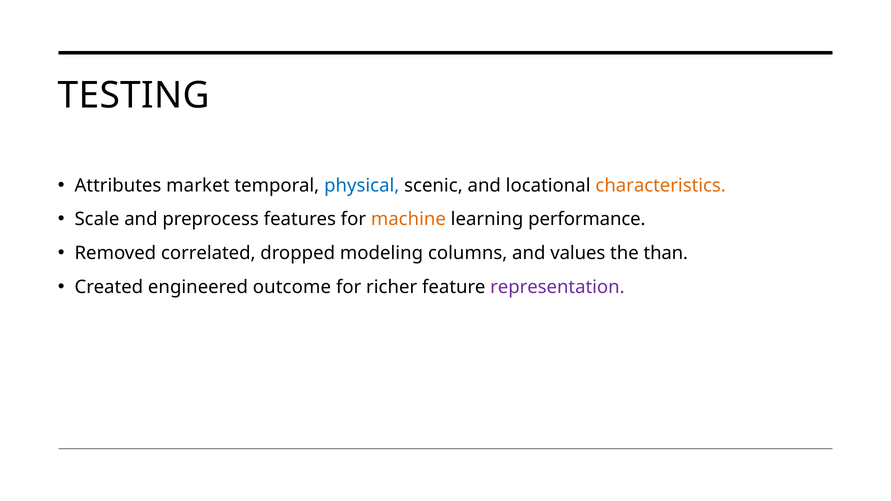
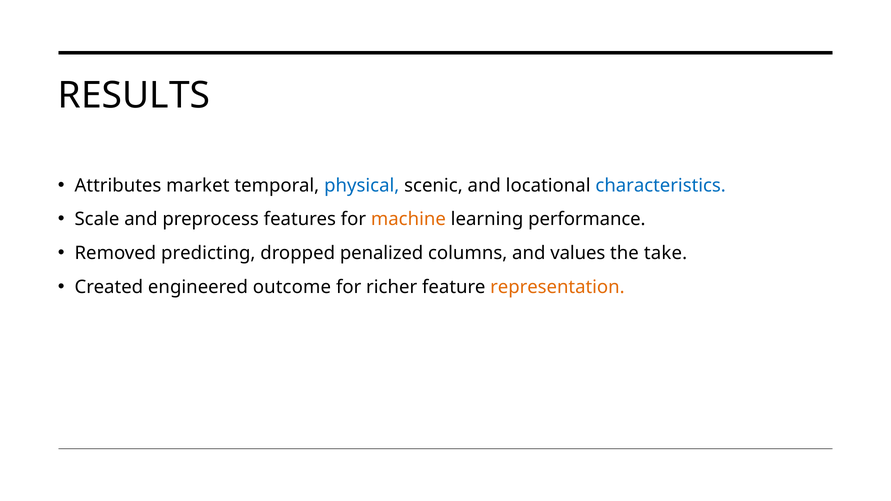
TESTING: TESTING -> RESULTS
characteristics colour: orange -> blue
correlated: correlated -> predicting
modeling: modeling -> penalized
than: than -> take
representation colour: purple -> orange
